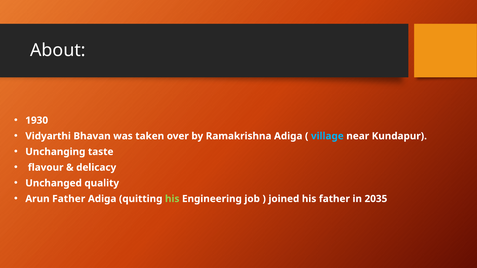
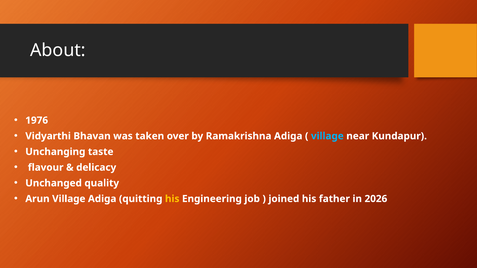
1930: 1930 -> 1976
Arun Father: Father -> Village
his at (172, 199) colour: light green -> yellow
2035: 2035 -> 2026
